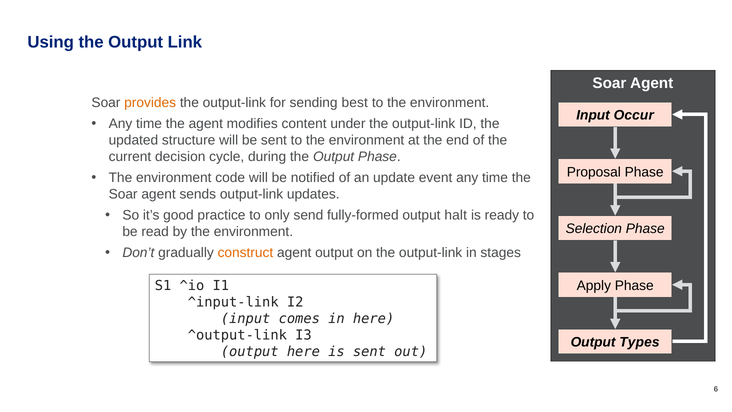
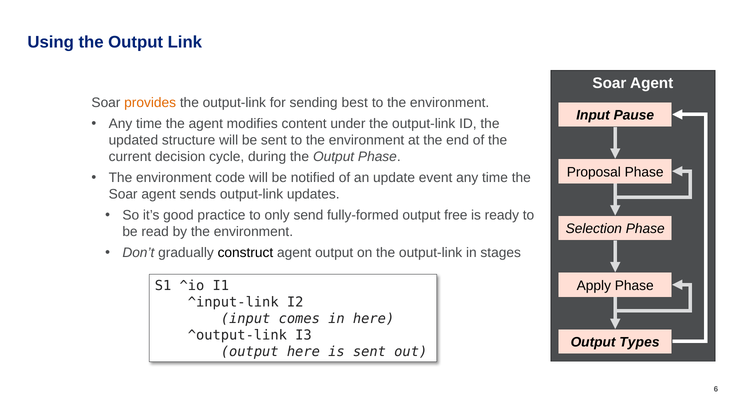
Occur: Occur -> Pause
halt: halt -> free
construct colour: orange -> black
